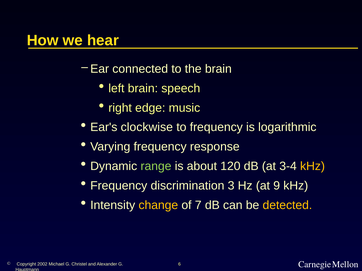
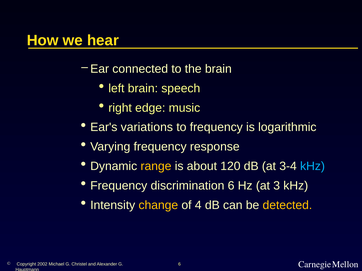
clockwise: clockwise -> variations
range colour: light green -> yellow
kHz at (313, 166) colour: yellow -> light blue
discrimination 3: 3 -> 6
9: 9 -> 3
7: 7 -> 4
